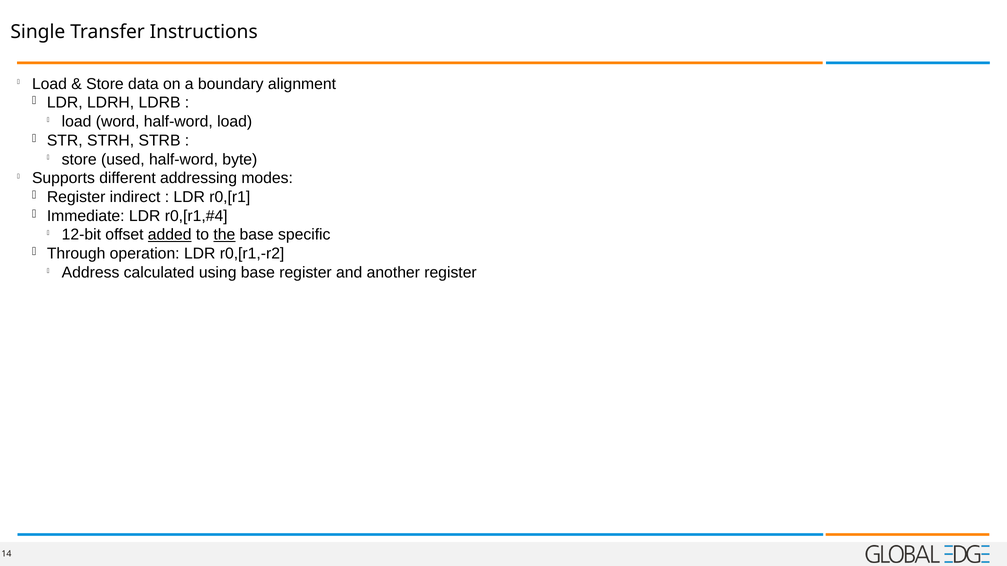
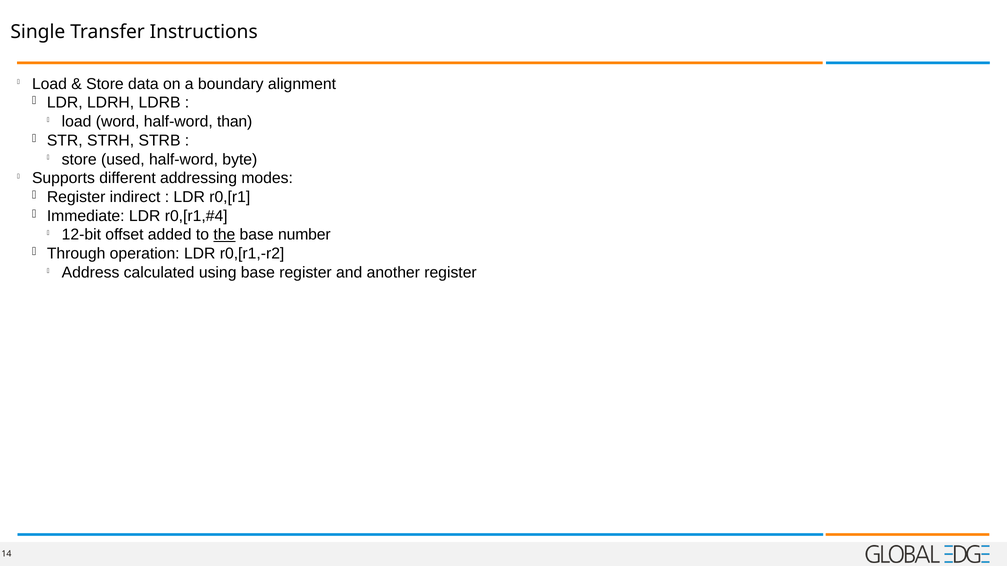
half-word load: load -> than
added underline: present -> none
specific: specific -> number
